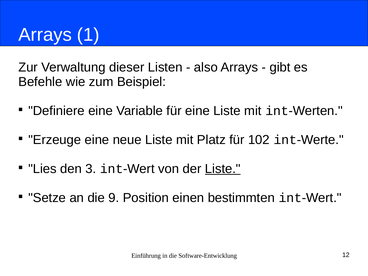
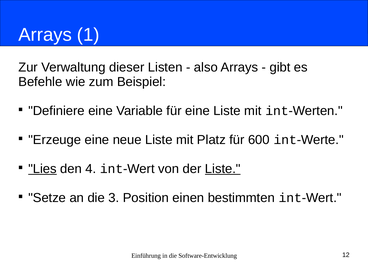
102: 102 -> 600
Lies underline: none -> present
3: 3 -> 4
9: 9 -> 3
